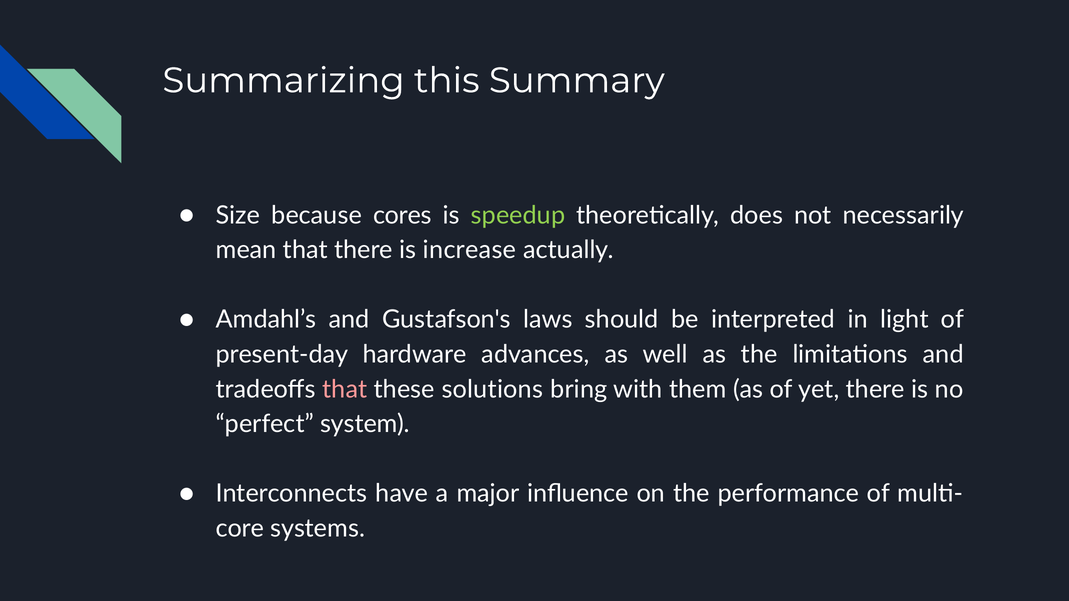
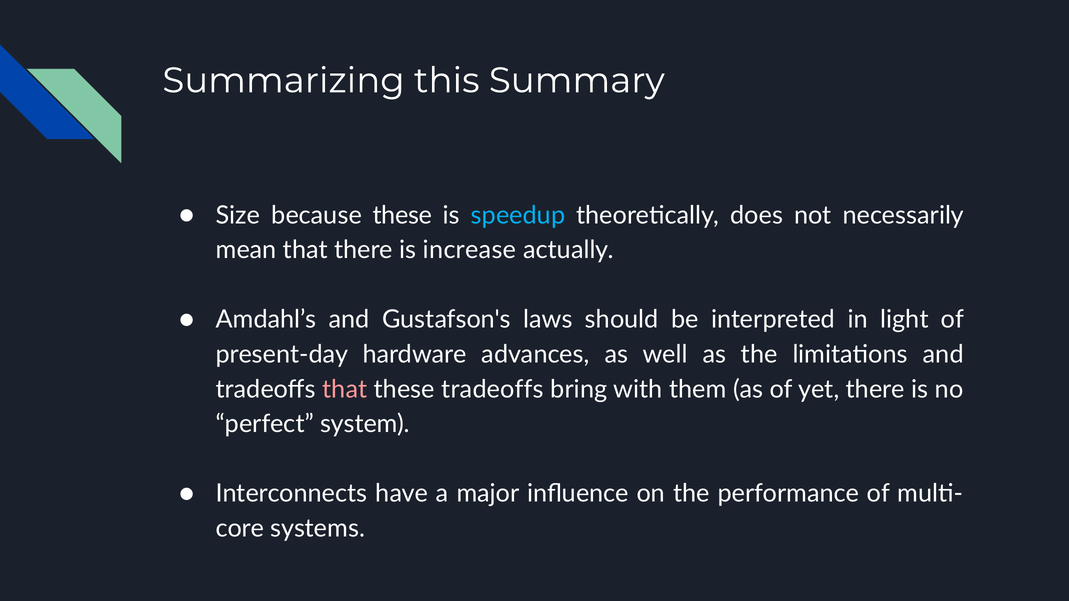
because cores: cores -> these
speedup colour: light green -> light blue
these solutions: solutions -> tradeoffs
